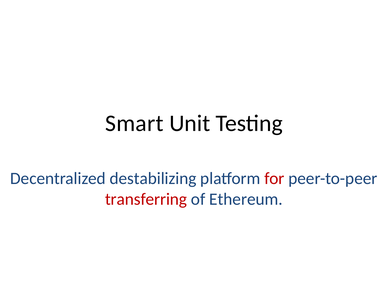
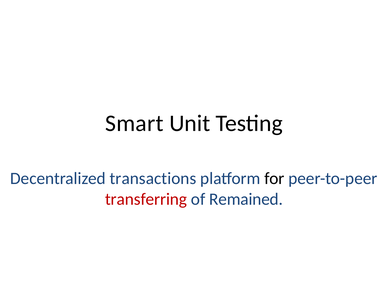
destabilizing: destabilizing -> transactions
for colour: red -> black
Ethereum: Ethereum -> Remained
